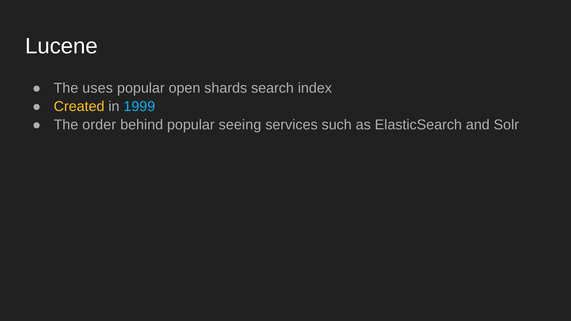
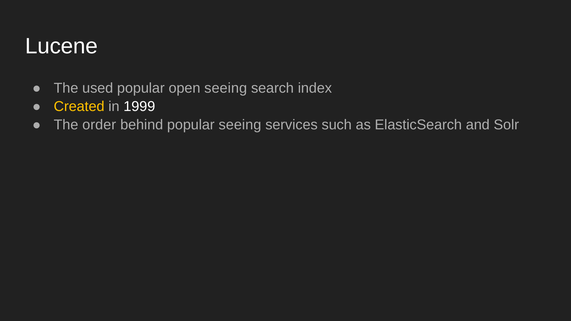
uses: uses -> used
open shards: shards -> seeing
1999 colour: light blue -> white
